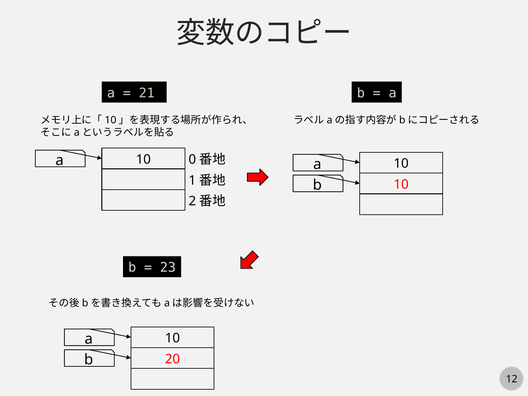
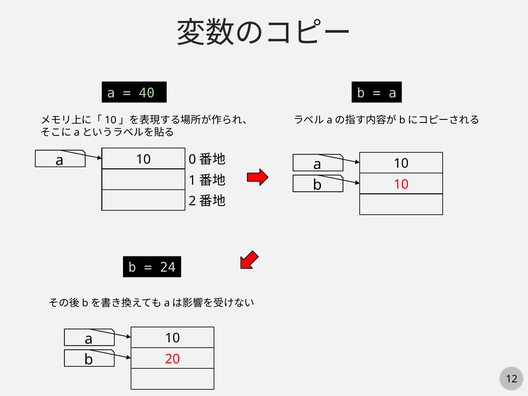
21: 21 -> 40
23: 23 -> 24
